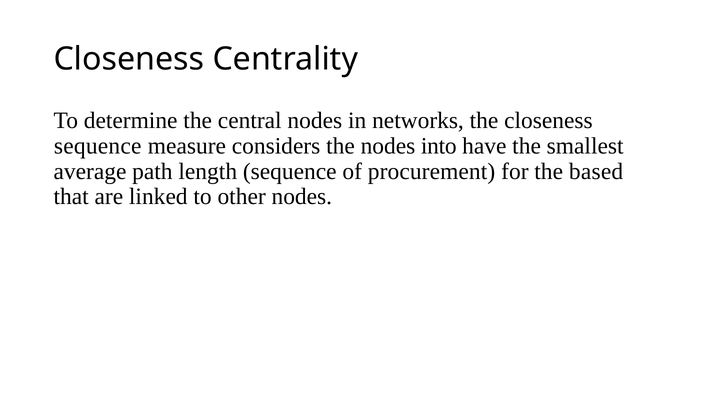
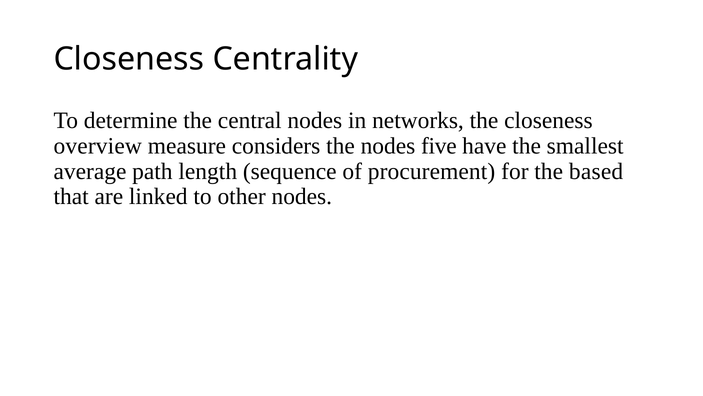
sequence at (98, 146): sequence -> overview
into: into -> five
